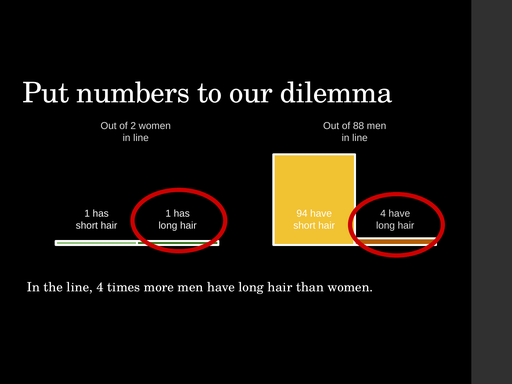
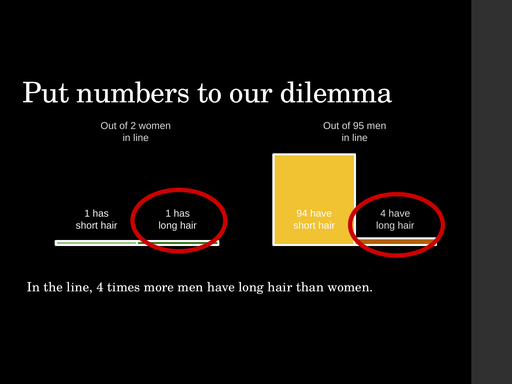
88: 88 -> 95
